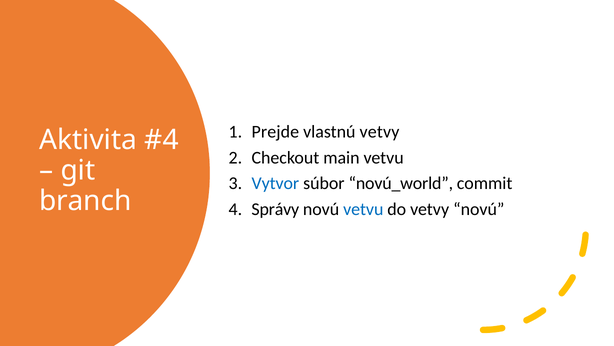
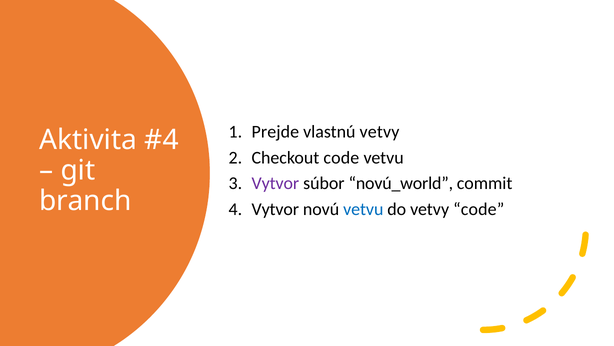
Checkout main: main -> code
Vytvor at (275, 183) colour: blue -> purple
4 Správy: Správy -> Vytvor
vetvy novú: novú -> code
